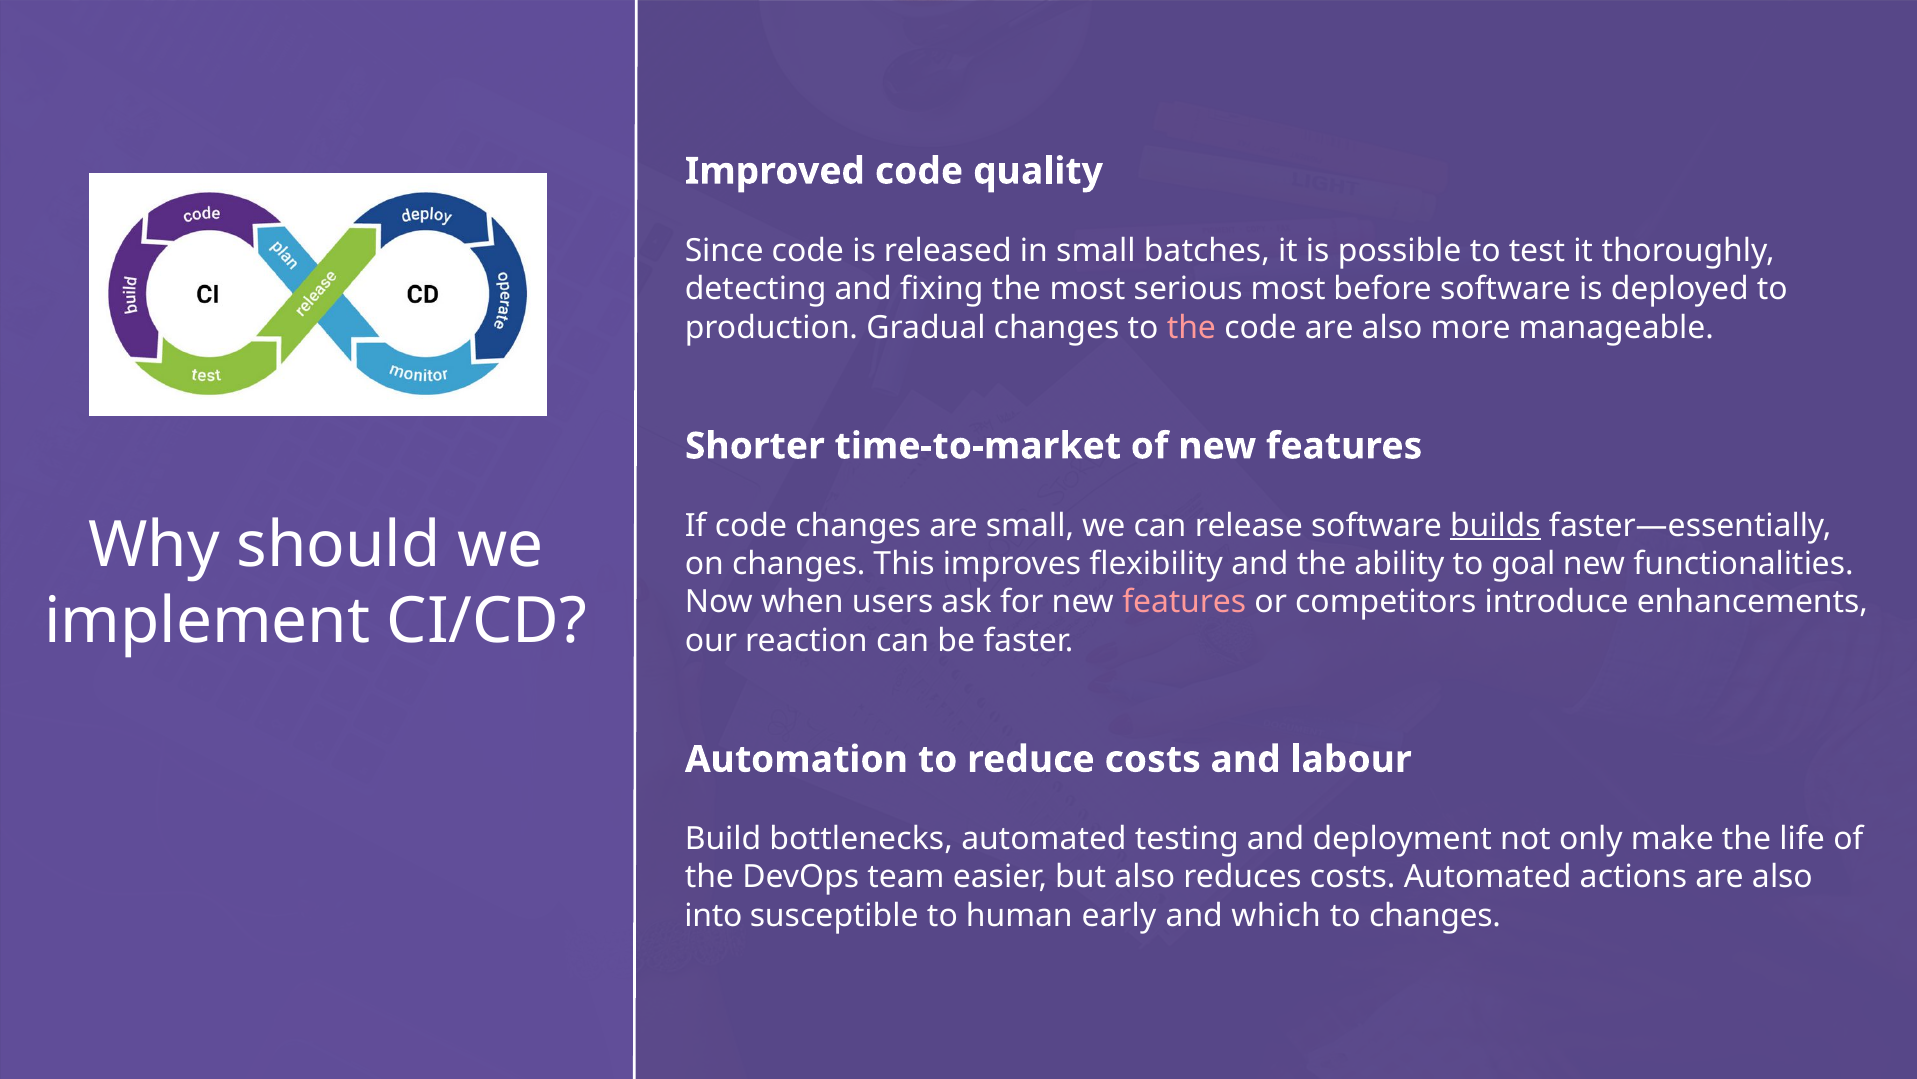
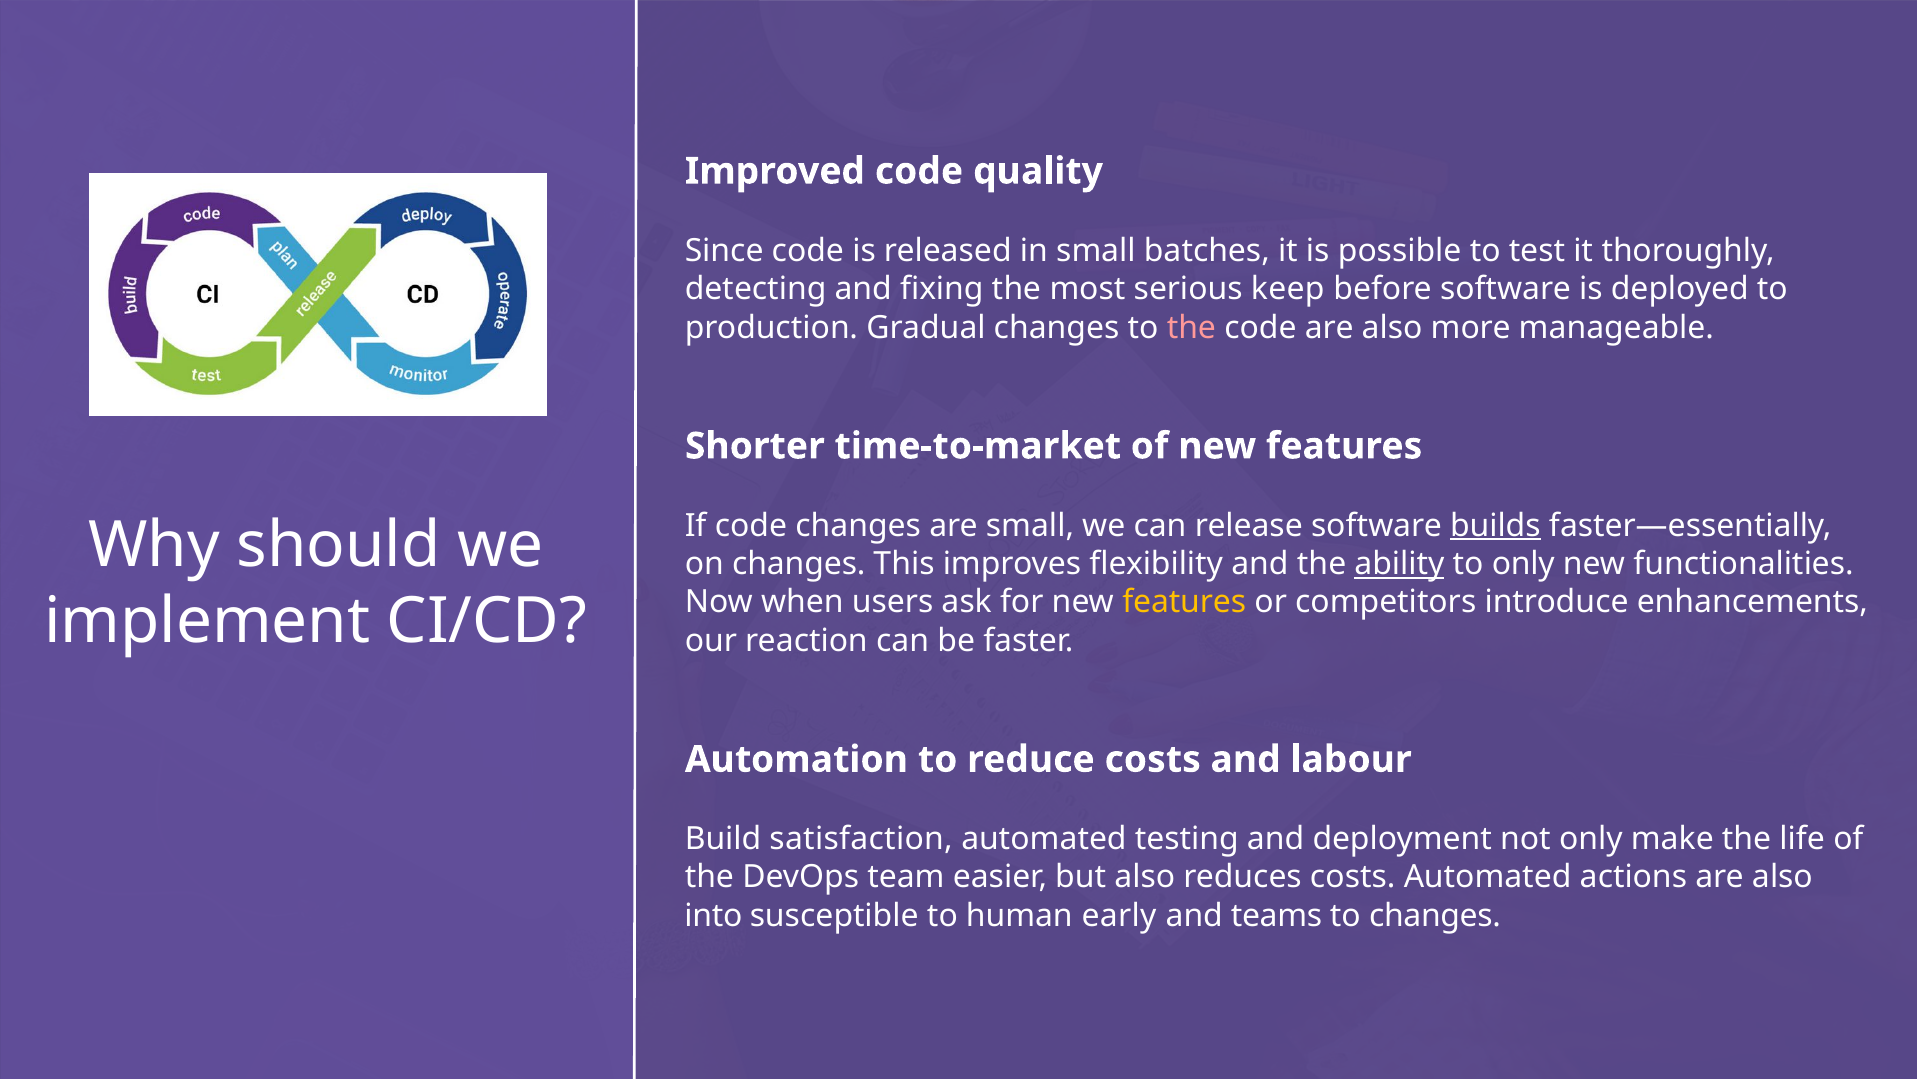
serious most: most -> keep
ability underline: none -> present
to goal: goal -> only
features at (1184, 602) colour: pink -> yellow
bottlenecks: bottlenecks -> satisfaction
which: which -> teams
